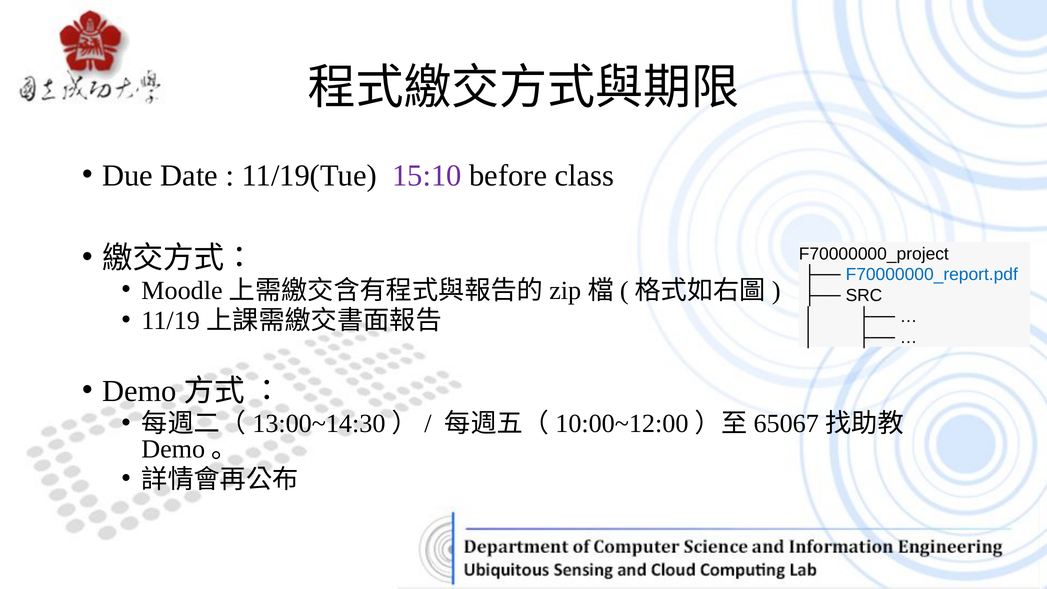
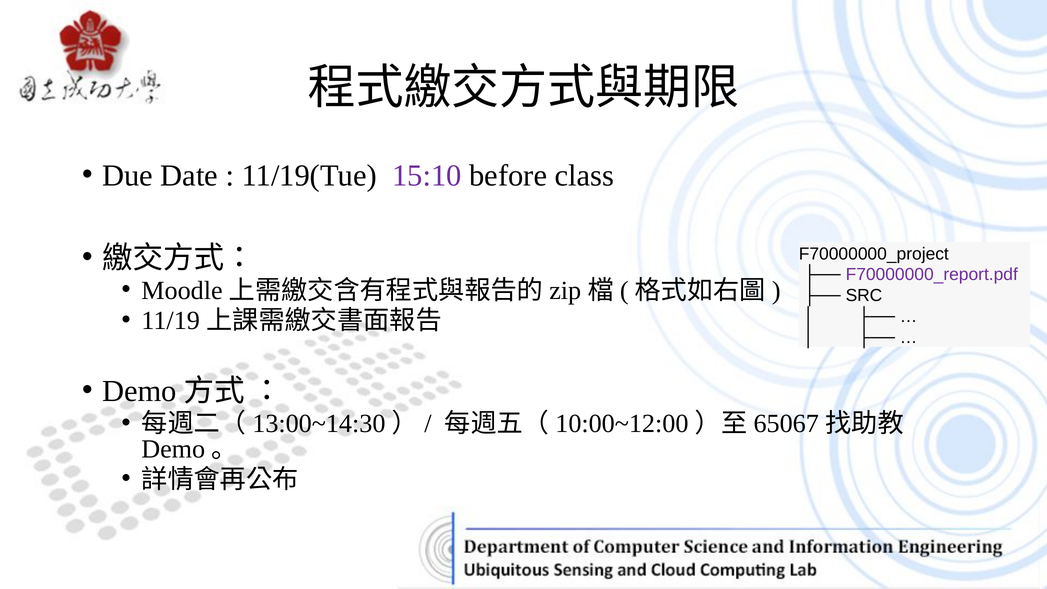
F70000000_report.pdf colour: blue -> purple
